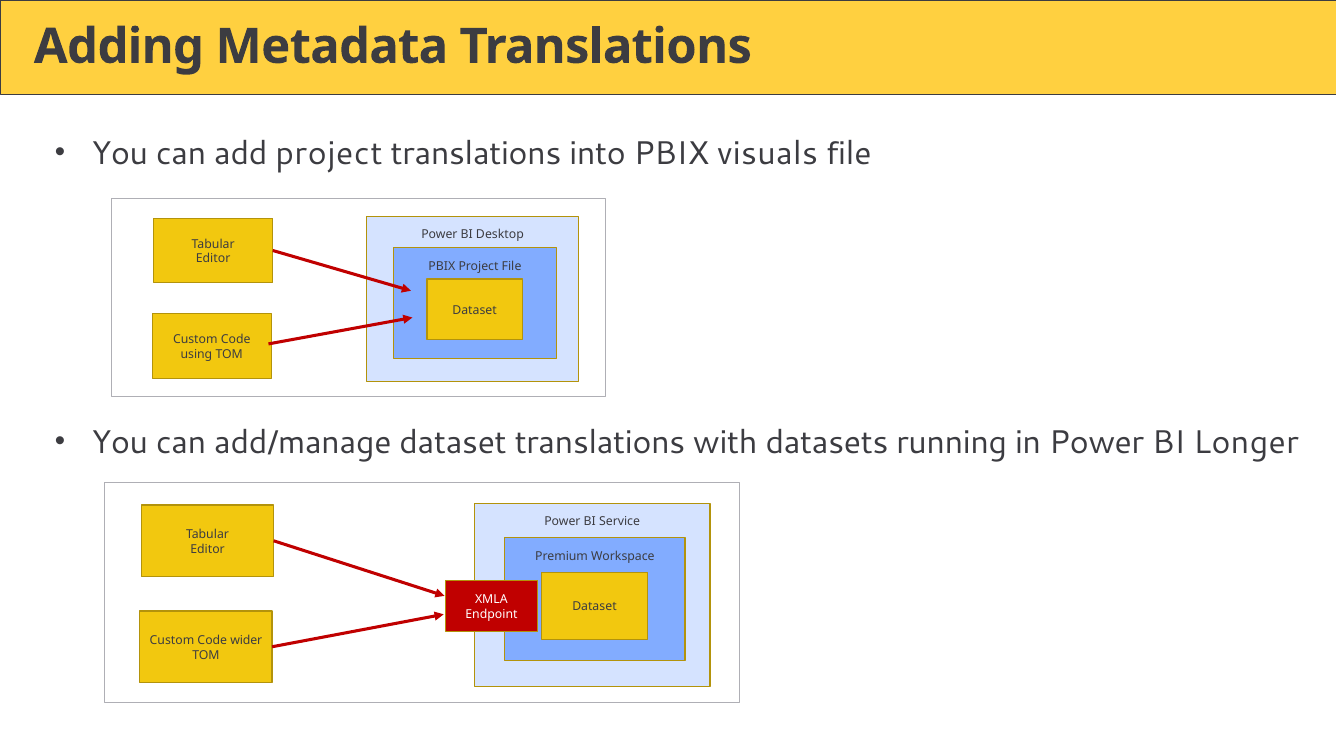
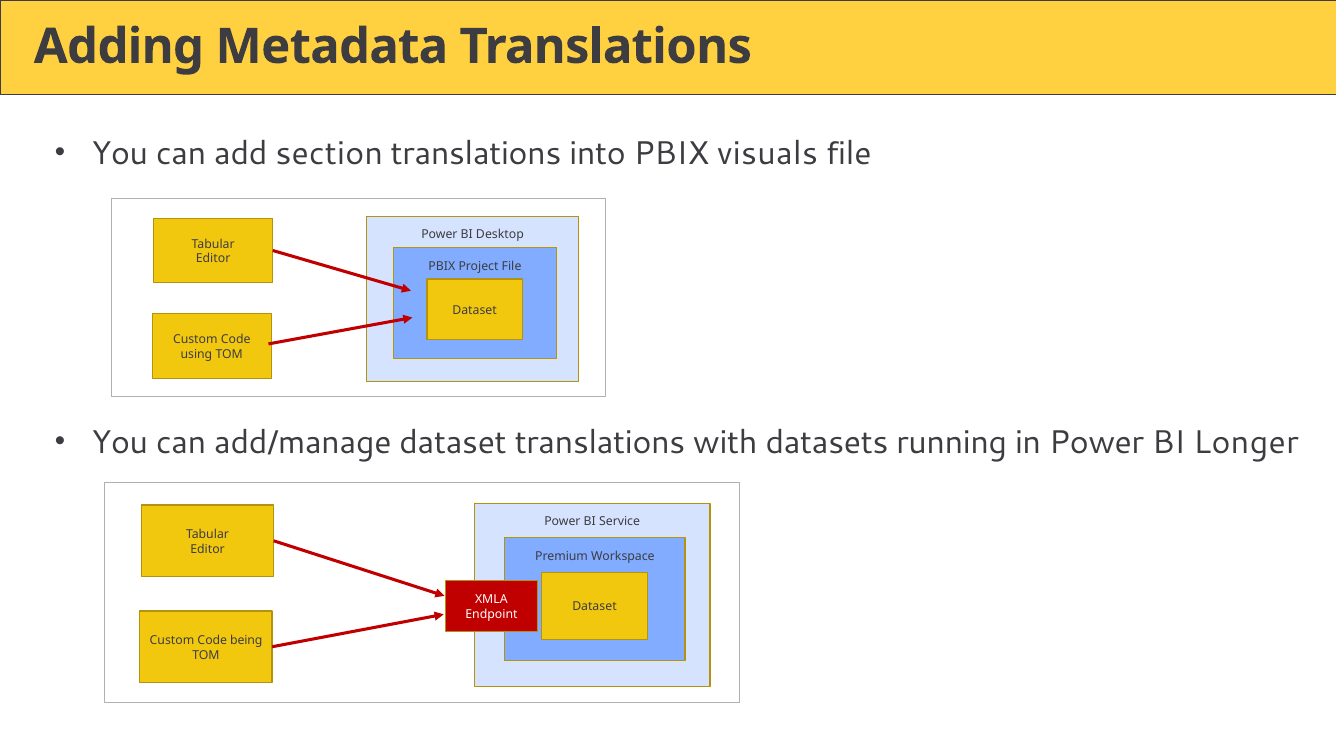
add project: project -> section
wider: wider -> being
